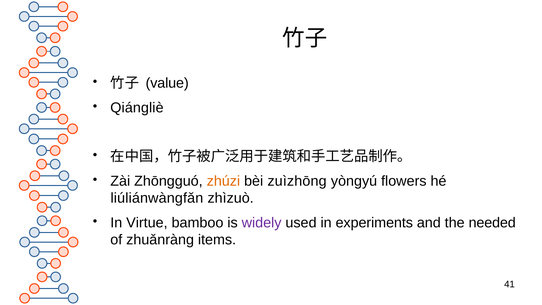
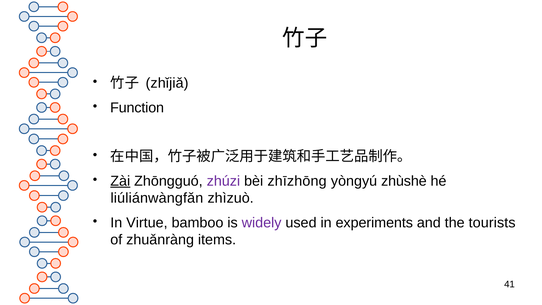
value: value -> zhǐjiǎ
Qiángliè: Qiángliè -> Function
Zài underline: none -> present
zhúzi colour: orange -> purple
zuìzhōng: zuìzhōng -> zhīzhōng
flowers: flowers -> zhùshè
needed: needed -> tourists
